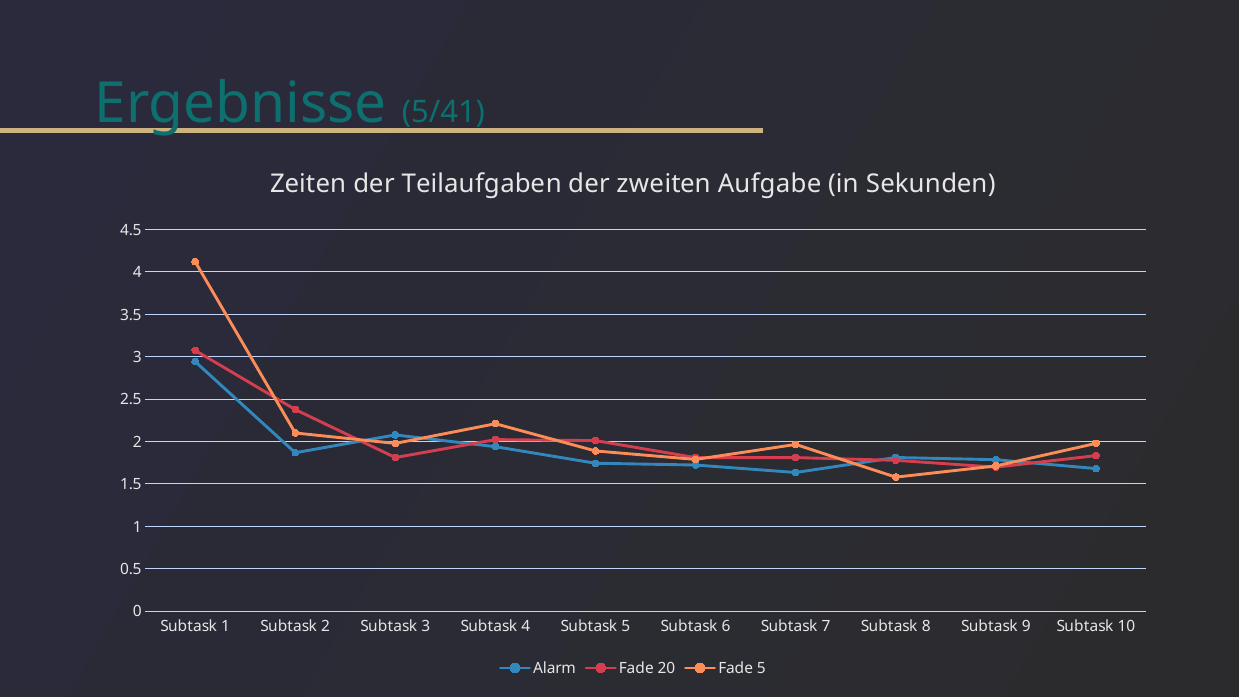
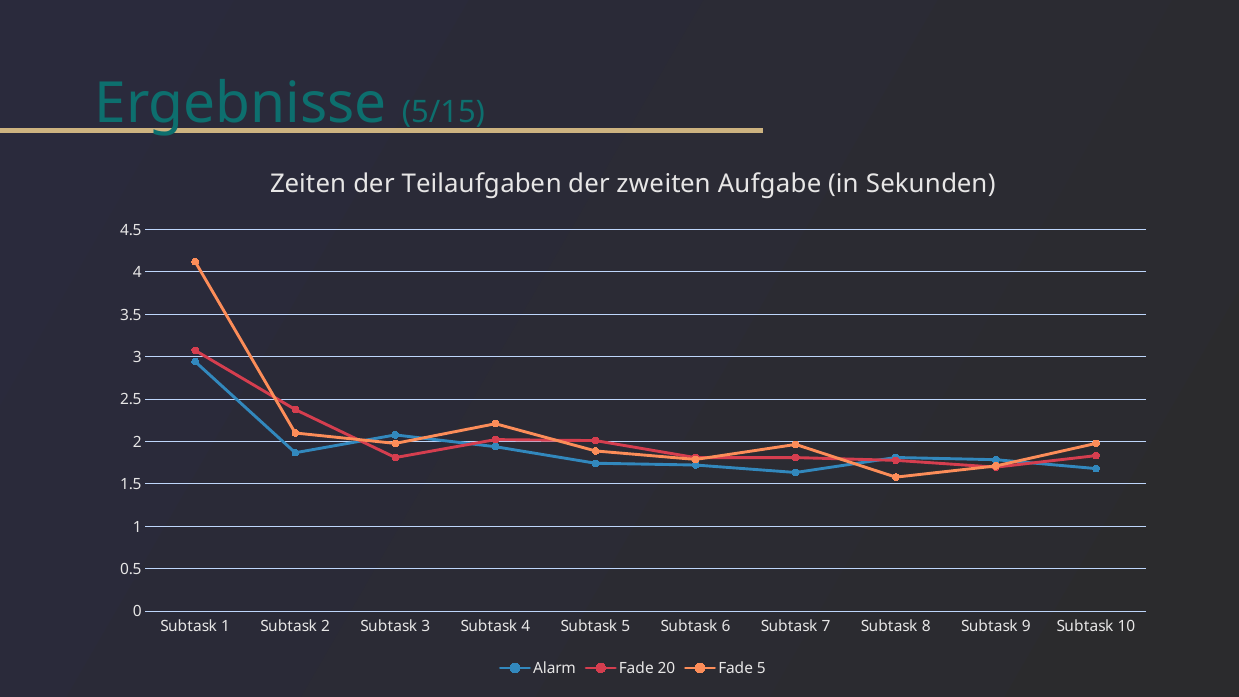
5/41: 5/41 -> 5/15
